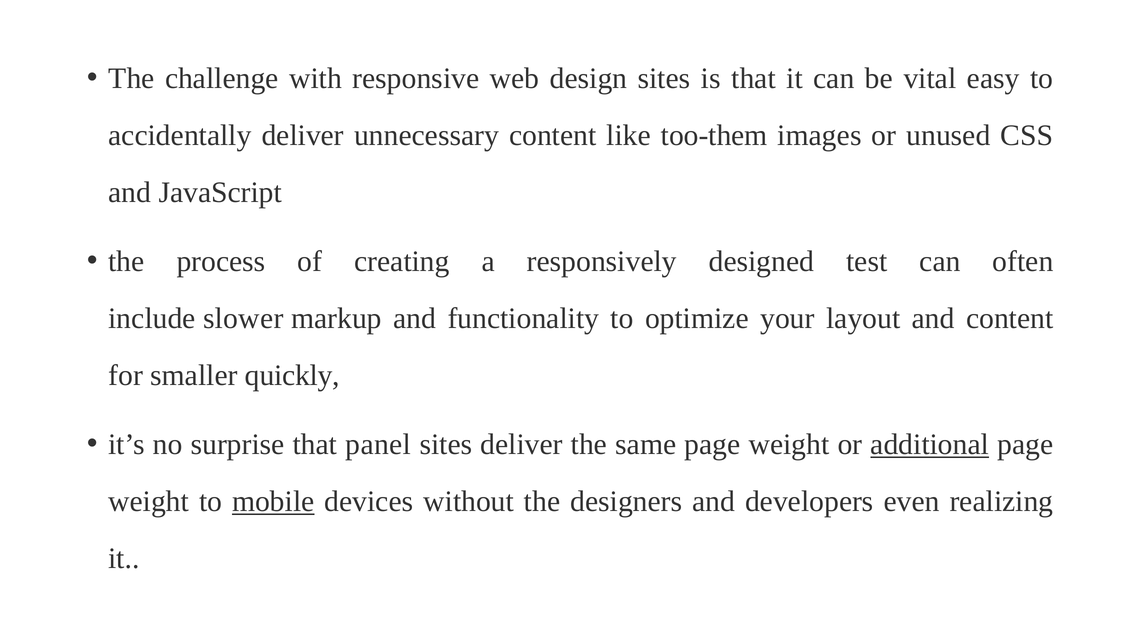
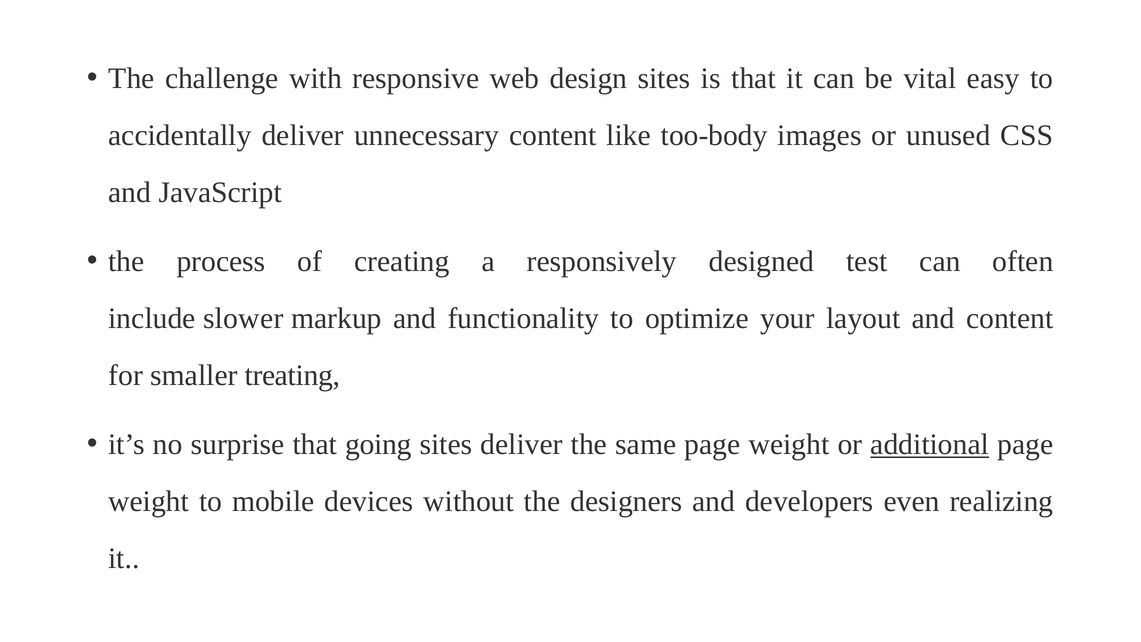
too-them: too-them -> too-body
quickly: quickly -> treating
panel: panel -> going
mobile underline: present -> none
